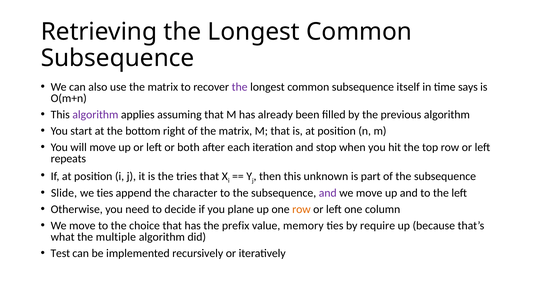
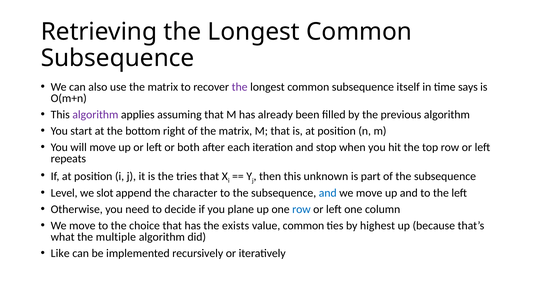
Slide: Slide -> Level
we ties: ties -> slot
and at (328, 193) colour: purple -> blue
row at (301, 210) colour: orange -> blue
prefix: prefix -> exists
value memory: memory -> common
require: require -> highest
Test: Test -> Like
